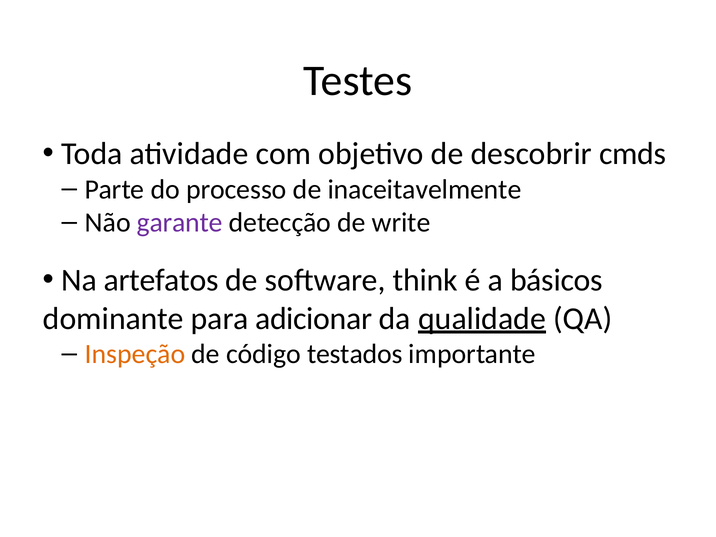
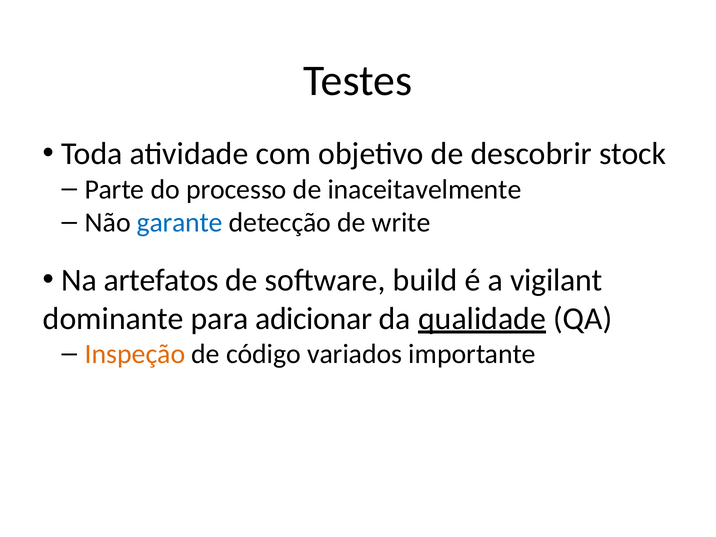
cmds: cmds -> stock
garante colour: purple -> blue
think: think -> build
básicos: básicos -> vigilant
testados: testados -> variados
